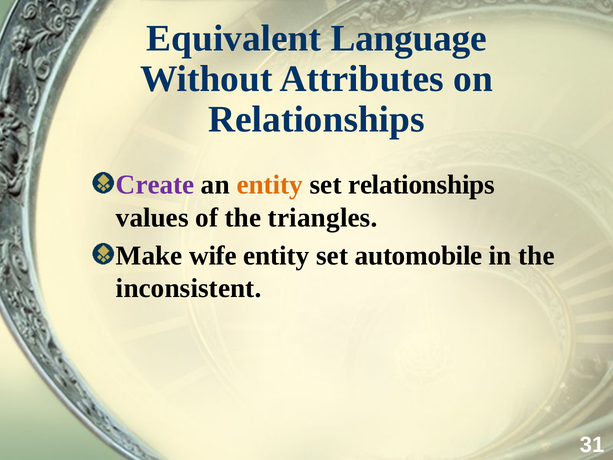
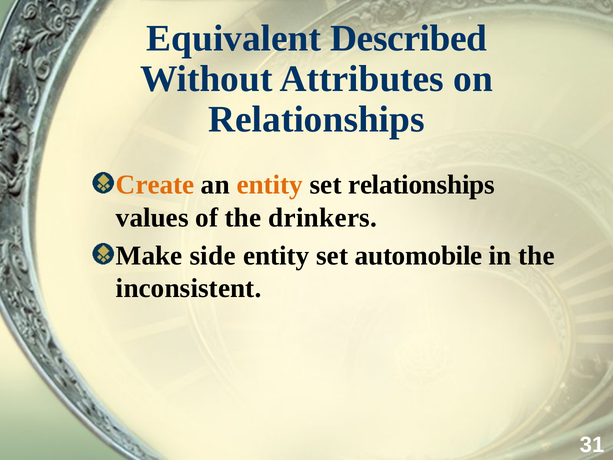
Language: Language -> Described
Create colour: purple -> orange
triangles: triangles -> drinkers
wife: wife -> side
